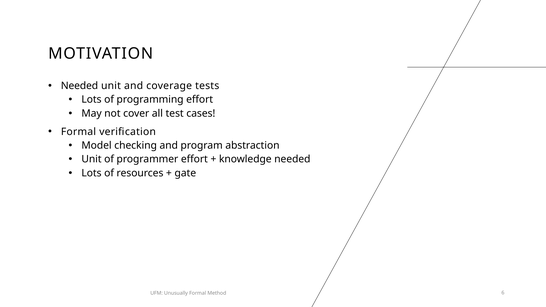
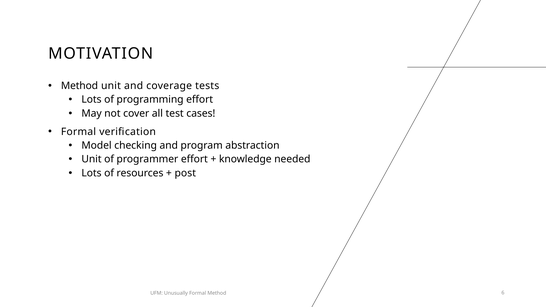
Needed at (79, 86): Needed -> Method
gate: gate -> post
